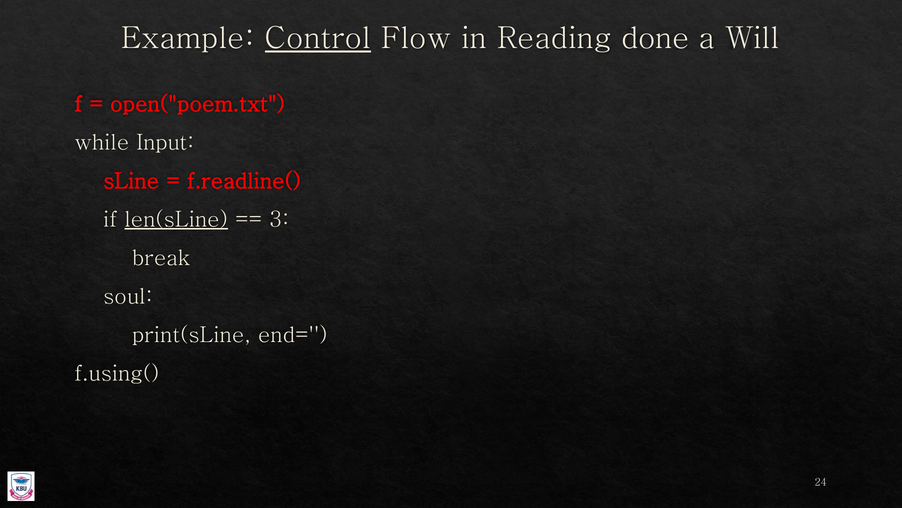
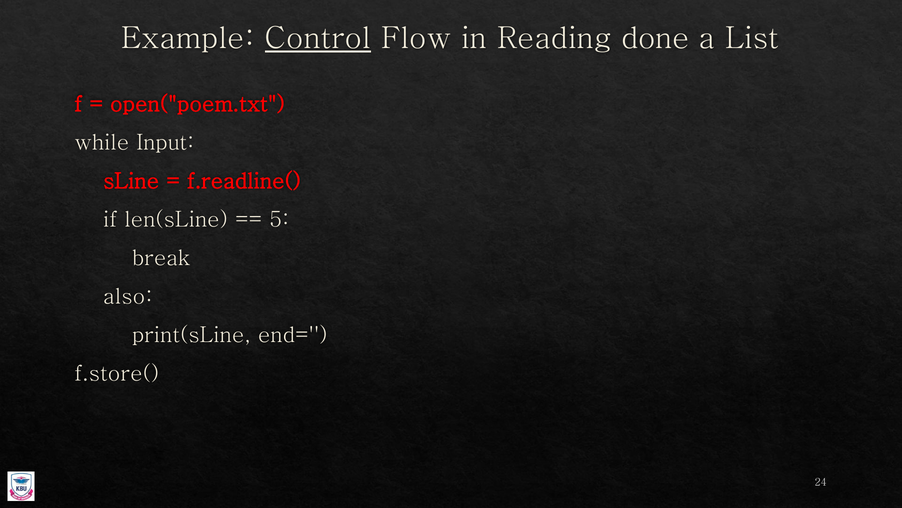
Will: Will -> List
len(sLine underline: present -> none
3: 3 -> 5
soul: soul -> also
f.using(: f.using( -> f.store(
